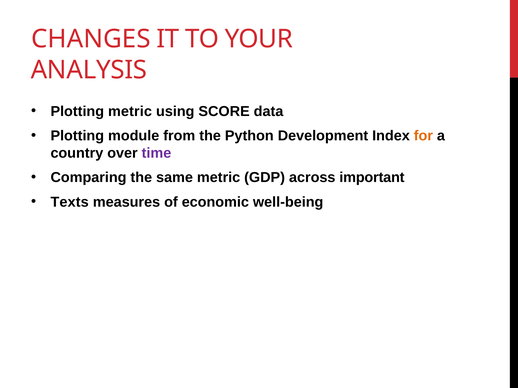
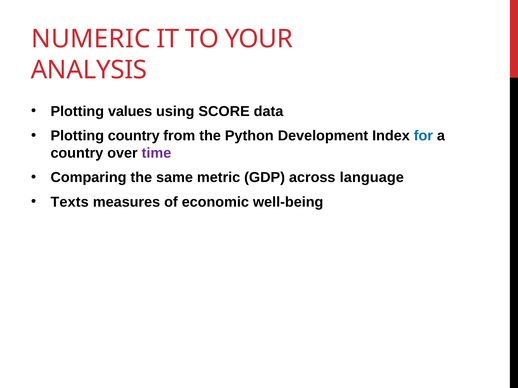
CHANGES: CHANGES -> NUMERIC
Plotting metric: metric -> values
Plotting module: module -> country
for colour: orange -> blue
important: important -> language
